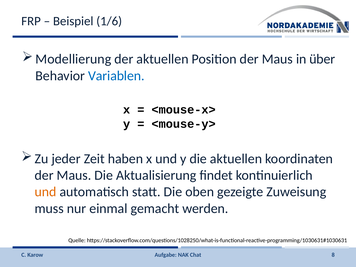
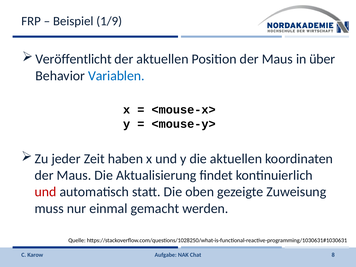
1/6: 1/6 -> 1/9
Modellierung: Modellierung -> Veröffentlicht
und at (46, 192) colour: orange -> red
